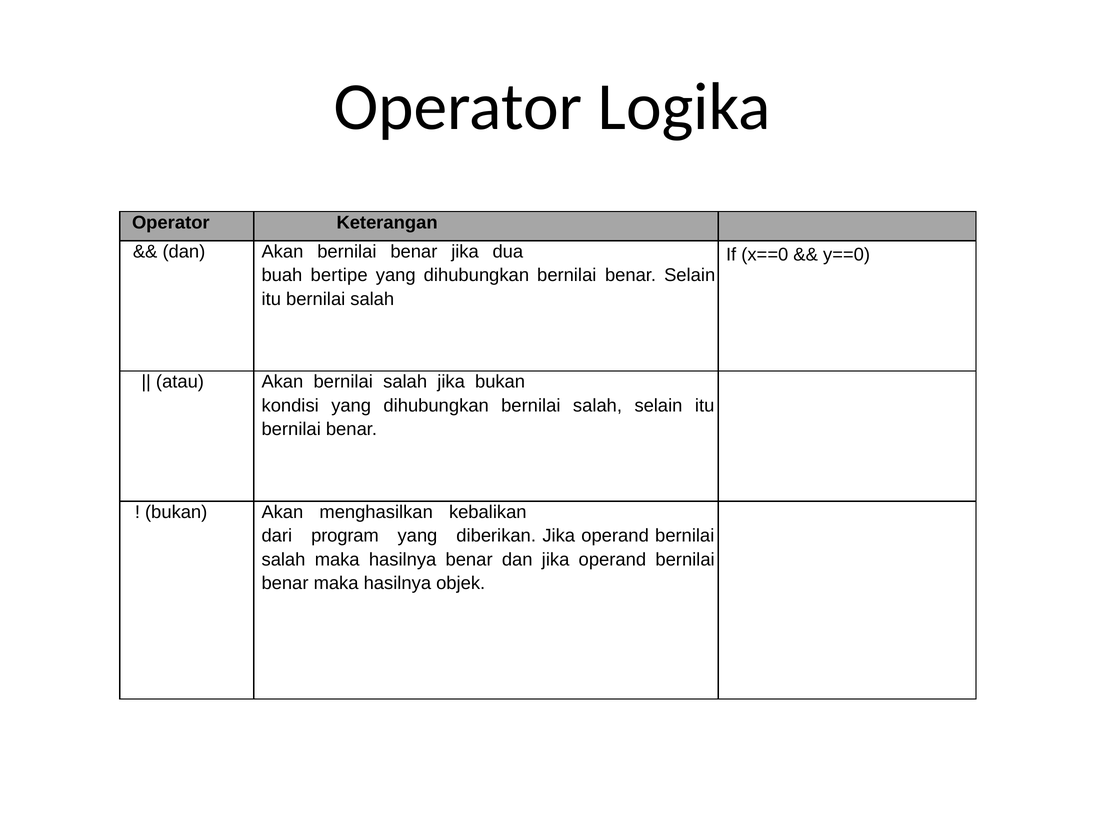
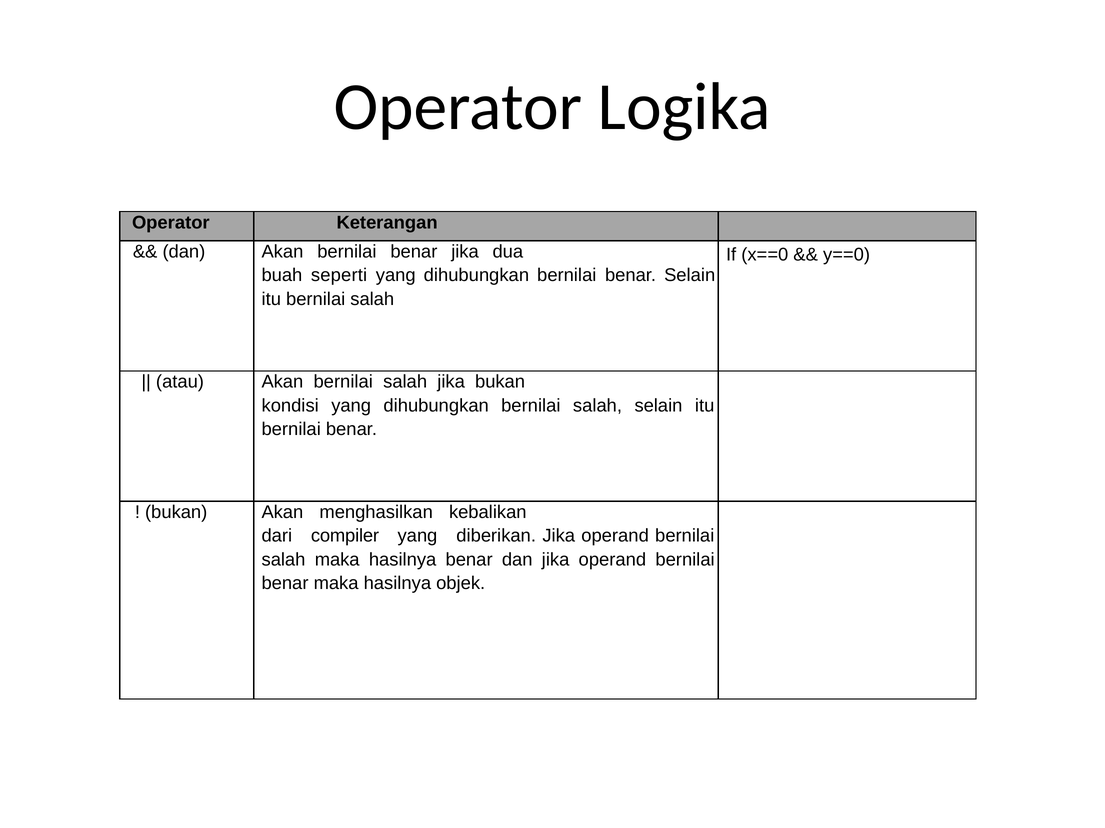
bertipe: bertipe -> seperti
program: program -> compiler
